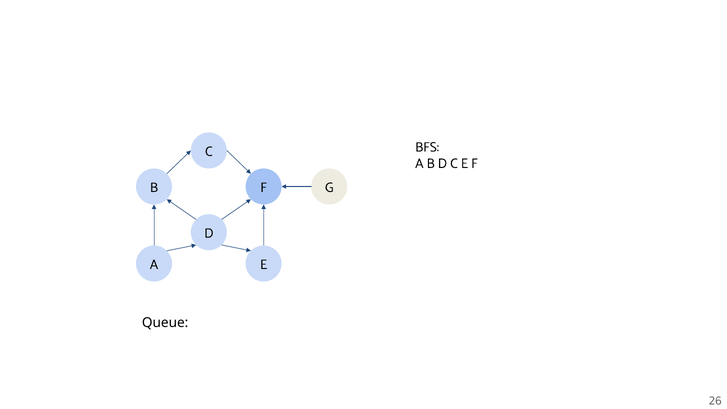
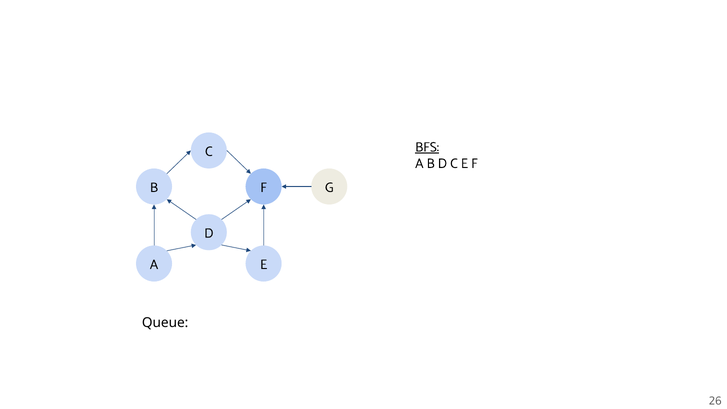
BFS underline: none -> present
